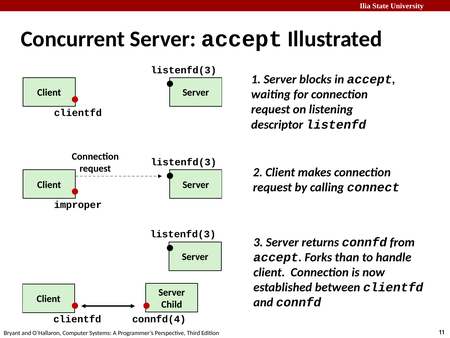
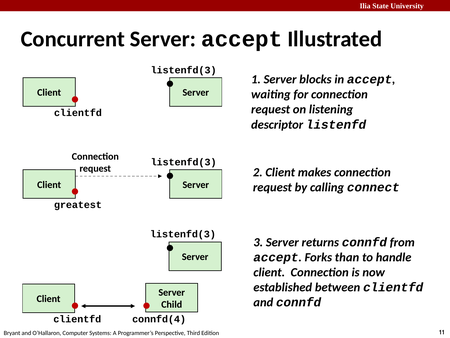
improper: improper -> greatest
